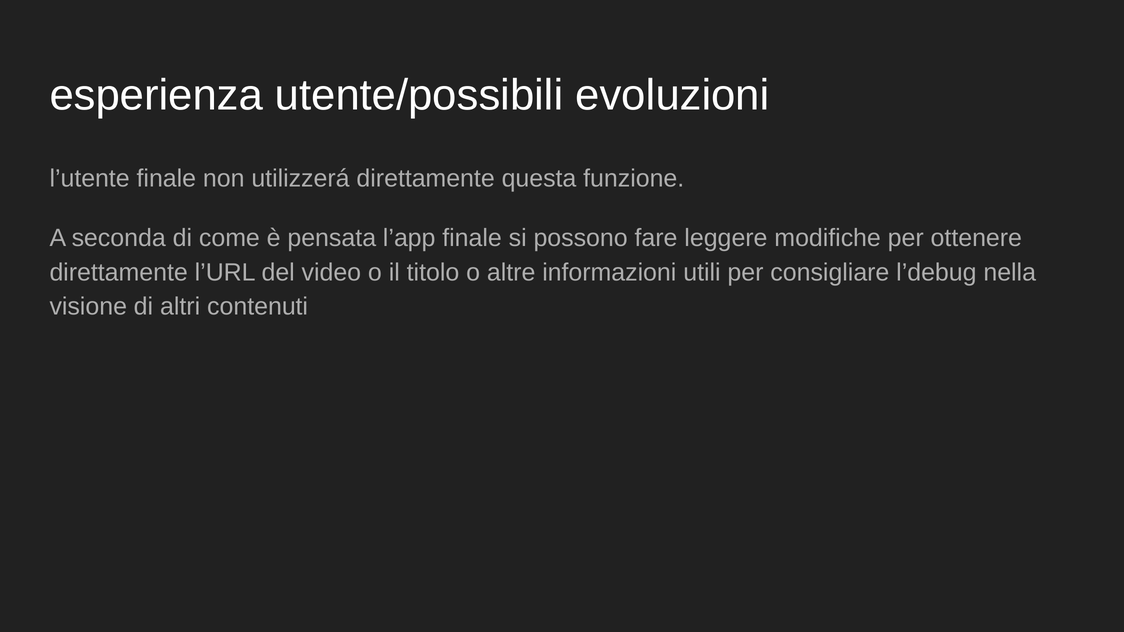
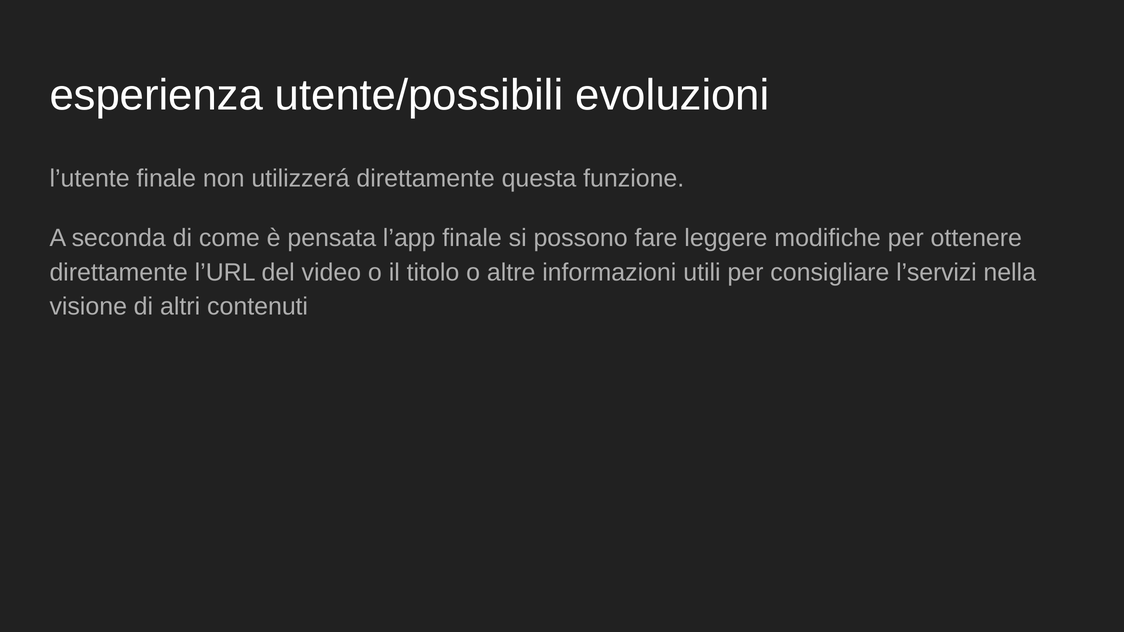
l’debug: l’debug -> l’servizi
